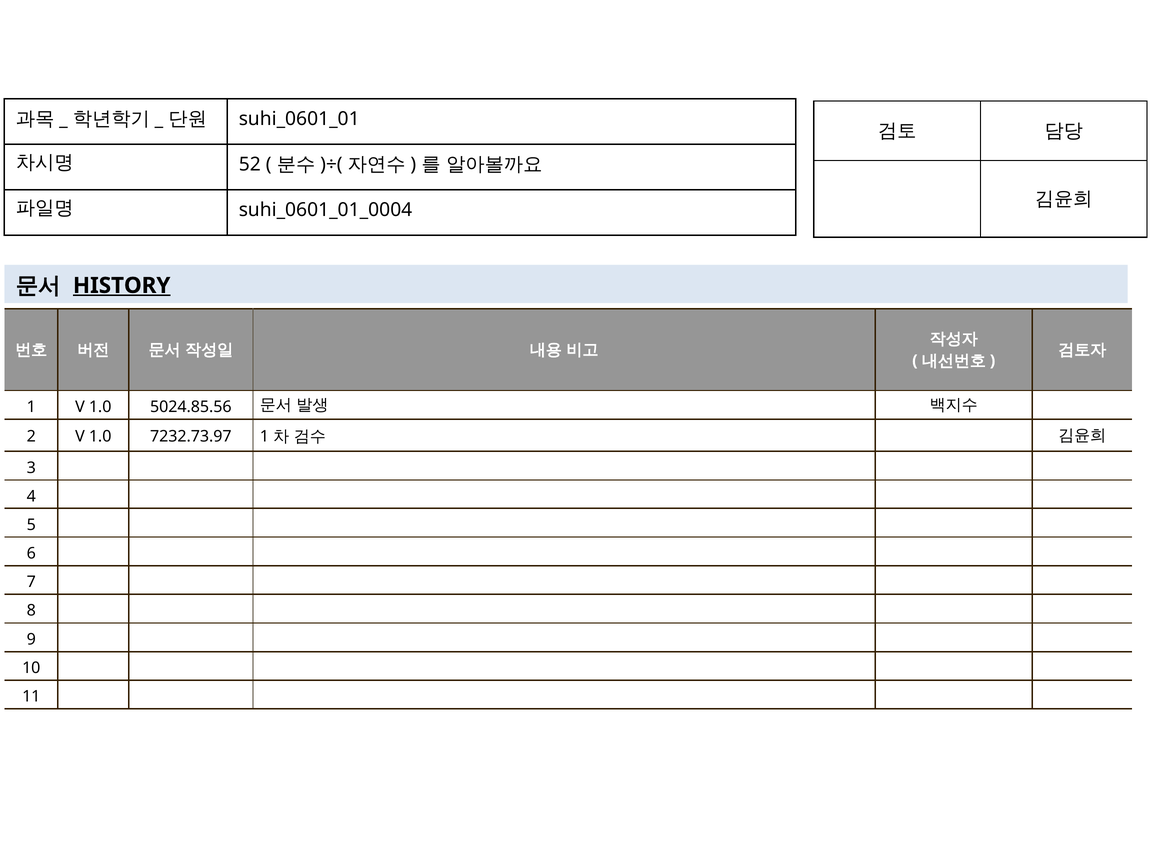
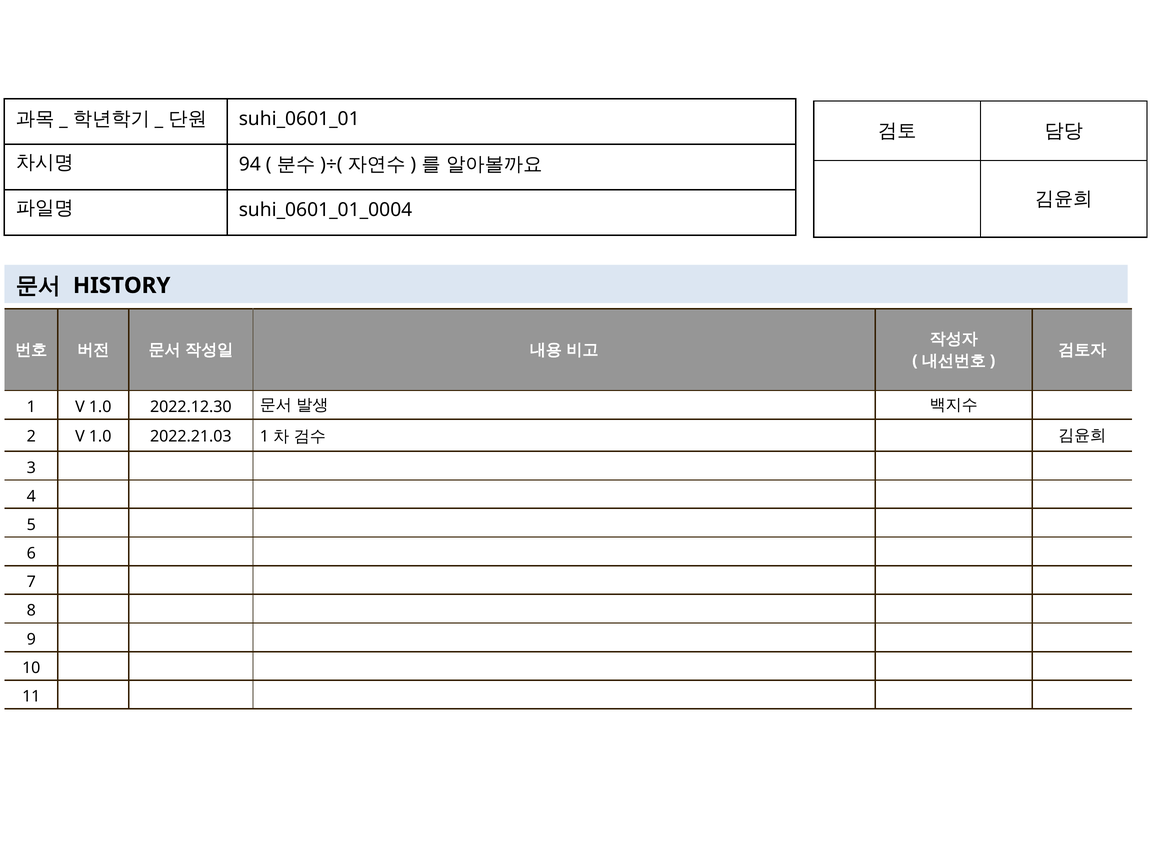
52: 52 -> 94
HISTORY underline: present -> none
5024.85.56: 5024.85.56 -> 2022.12.30
7232.73.97: 7232.73.97 -> 2022.21.03
